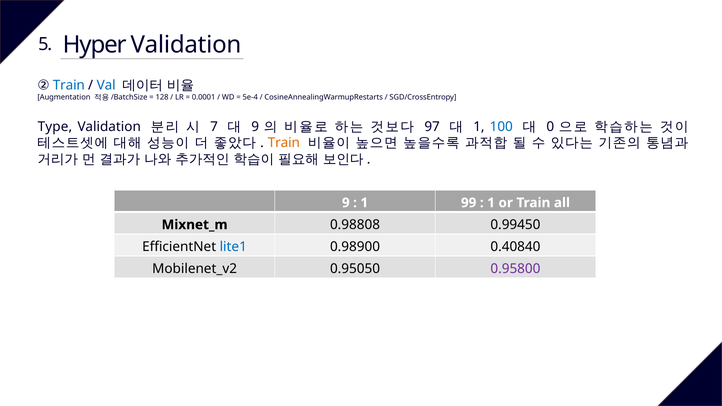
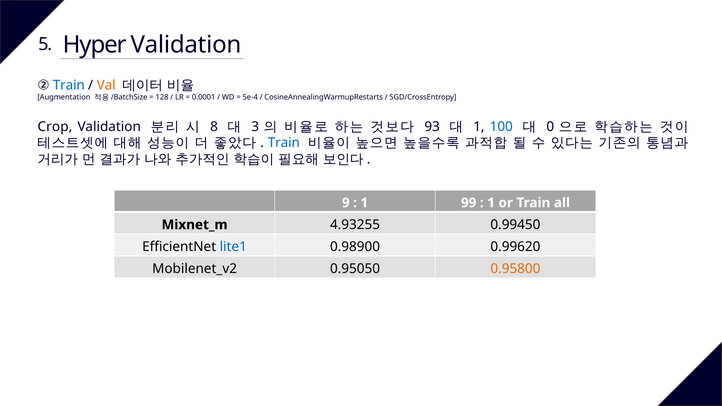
Val colour: blue -> orange
Type: Type -> Crop
7: 7 -> 8
9 at (255, 127): 9 -> 3
97: 97 -> 93
Train at (284, 143) colour: orange -> blue
0.98808: 0.98808 -> 4.93255
0.40840: 0.40840 -> 0.99620
0.95800 colour: purple -> orange
